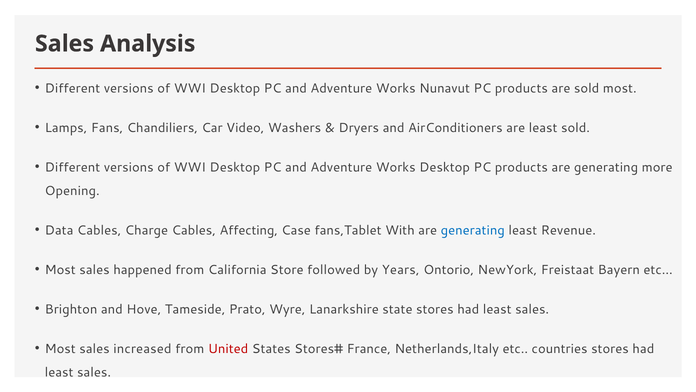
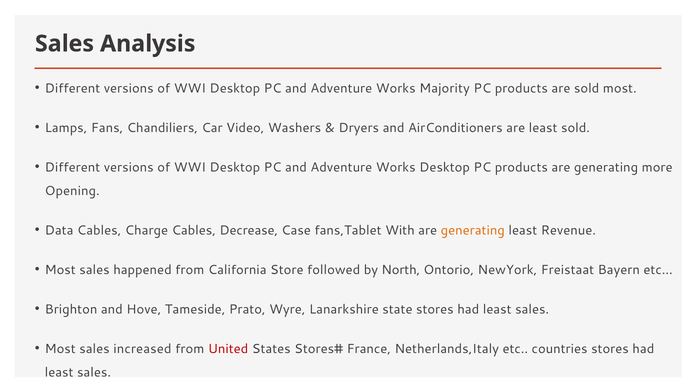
Nunavut: Nunavut -> Majority
Affecting: Affecting -> Decrease
generating at (473, 230) colour: blue -> orange
Years: Years -> North
